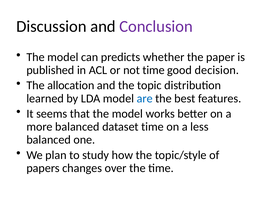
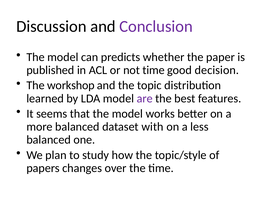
allocation: allocation -> workshop
are colour: blue -> purple
dataset time: time -> with
